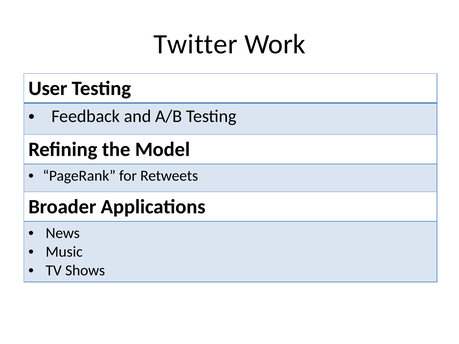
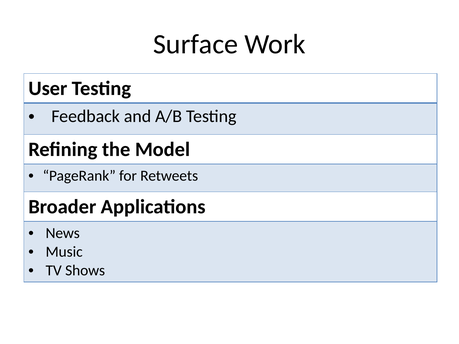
Twitter: Twitter -> Surface
